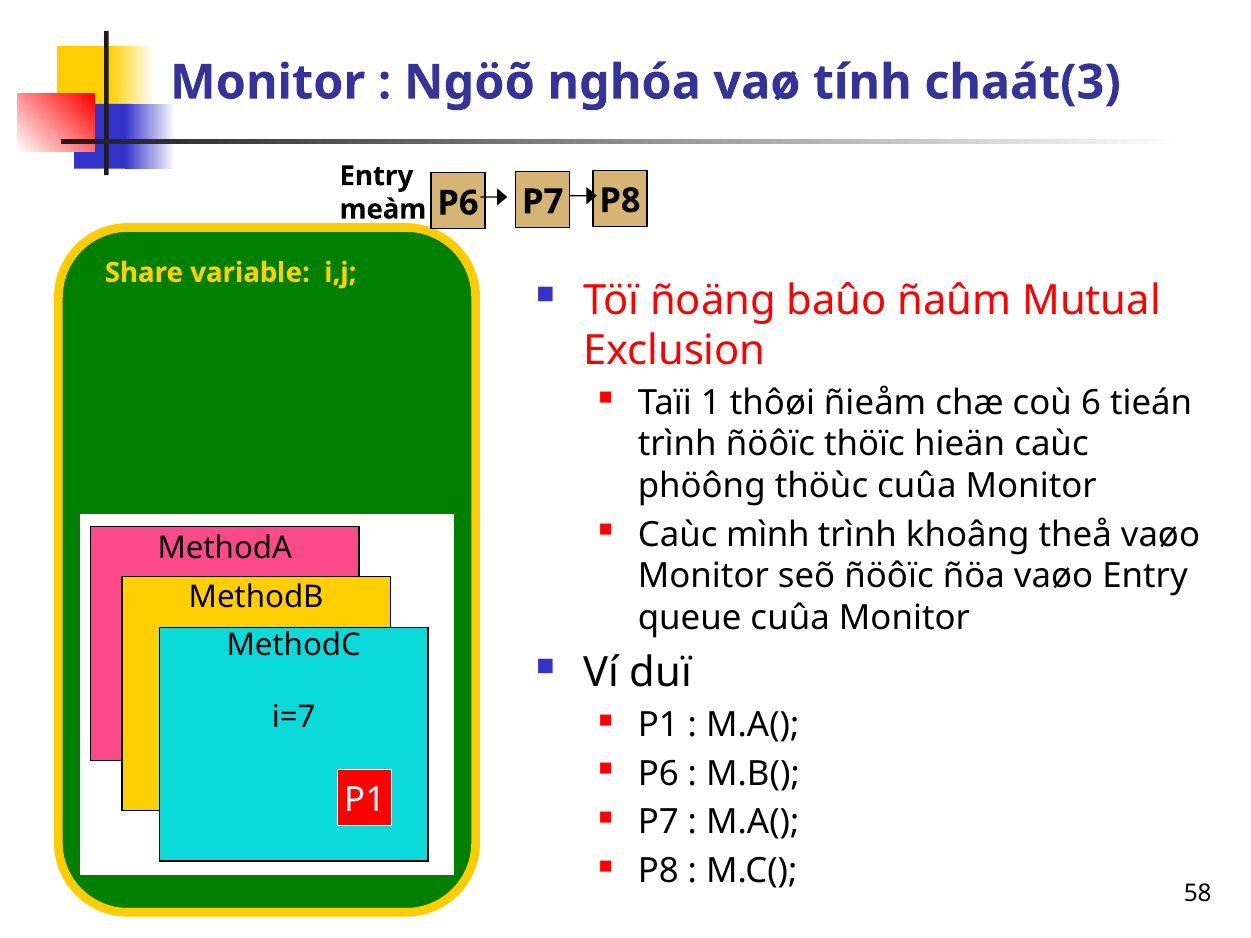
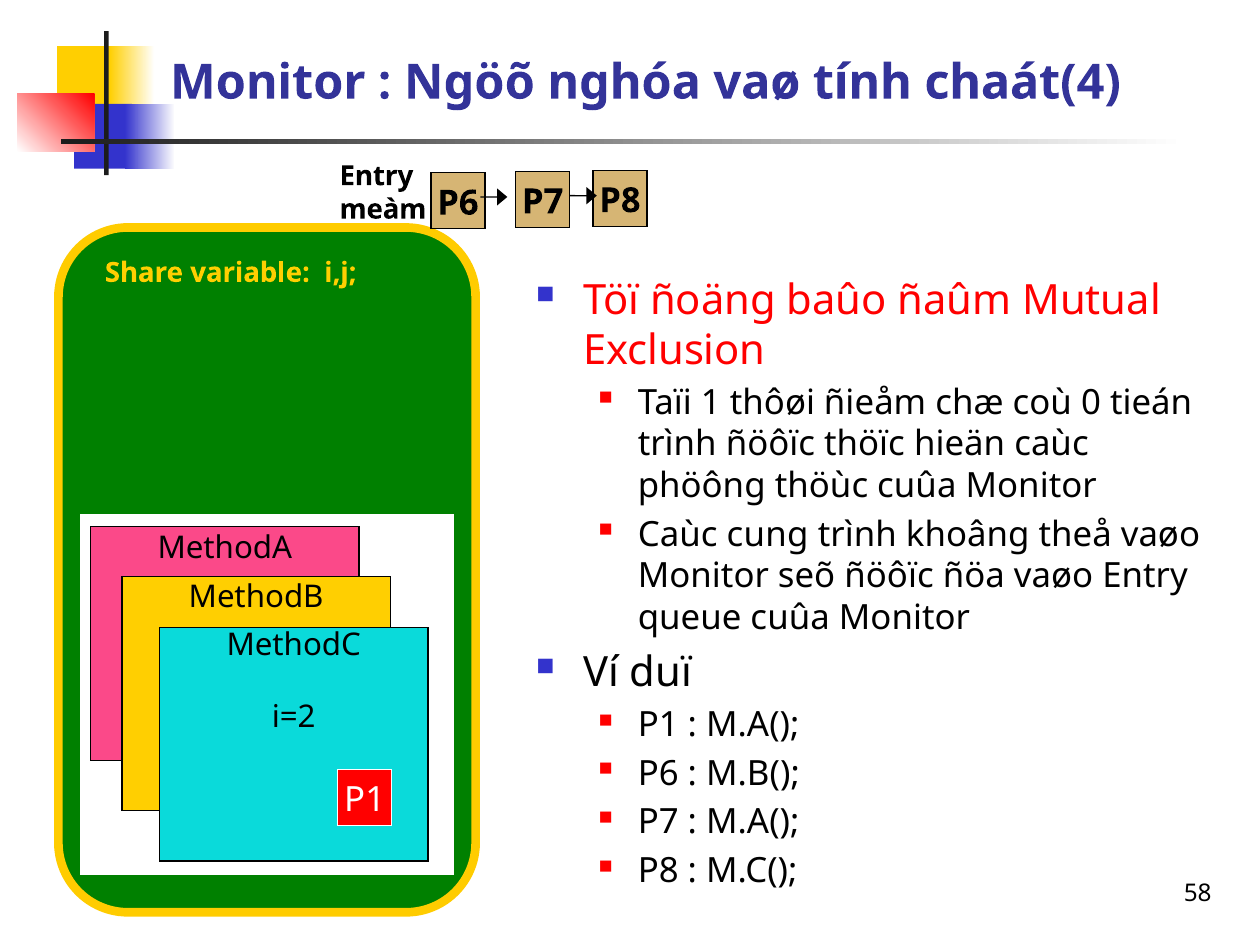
chaát(3: chaát(3 -> chaát(4
coù 6: 6 -> 0
mình: mình -> cung
i=7: i=7 -> i=2
